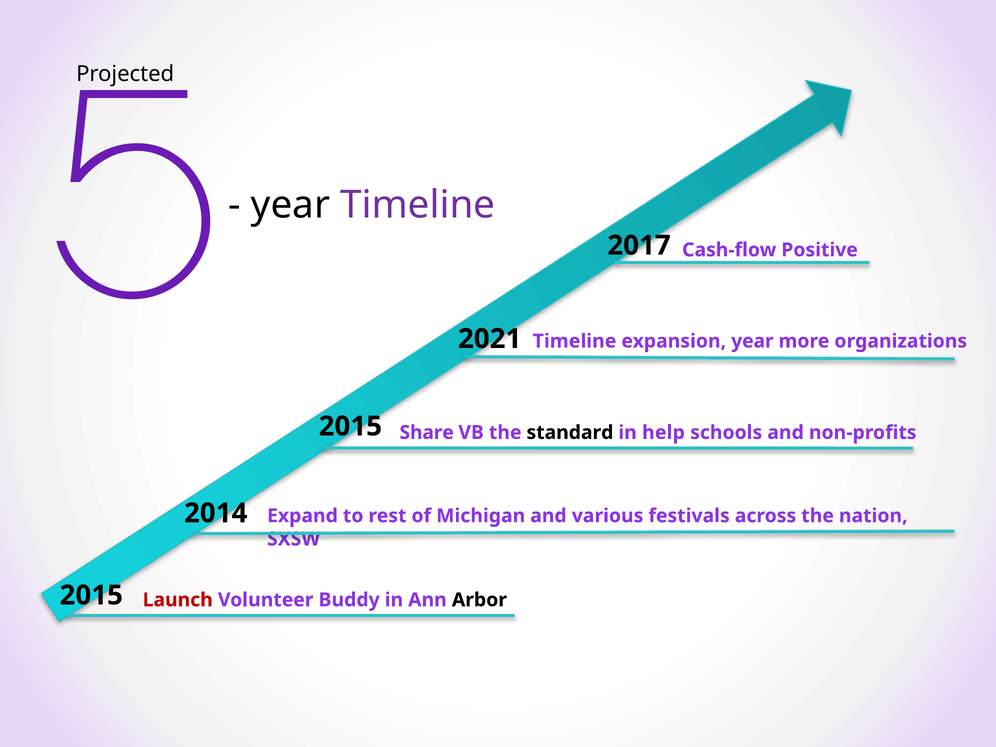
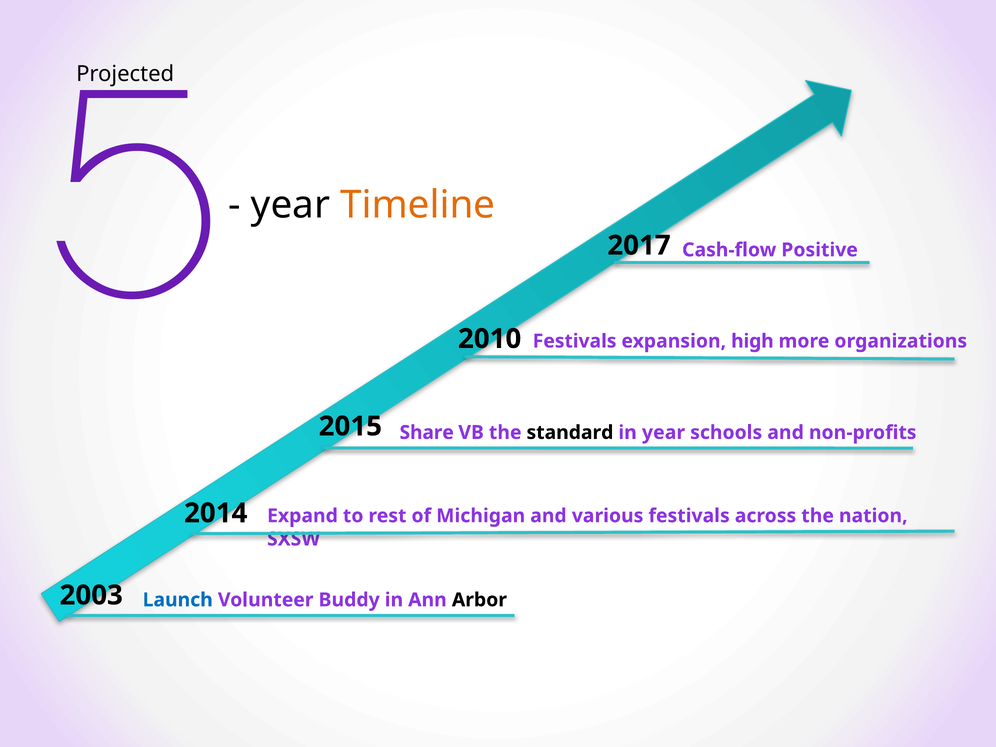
Timeline at (418, 205) colour: purple -> orange
2021: 2021 -> 2010
Timeline at (575, 341): Timeline -> Festivals
expansion year: year -> high
in help: help -> year
2015 at (91, 595): 2015 -> 2003
Launch colour: red -> blue
